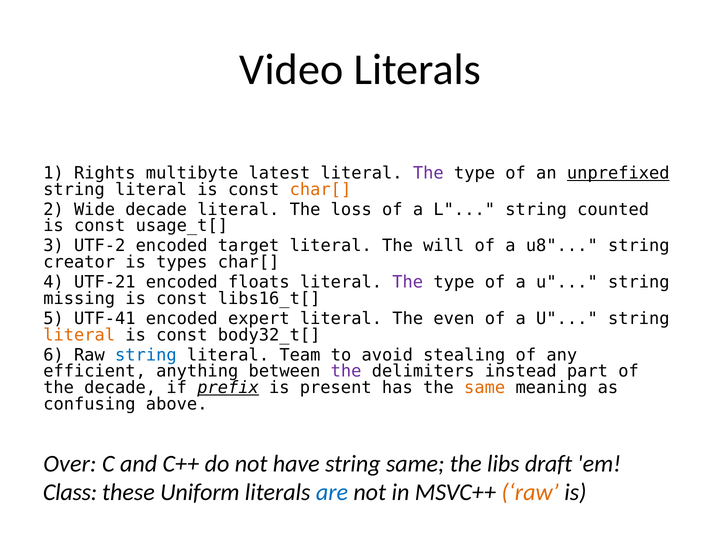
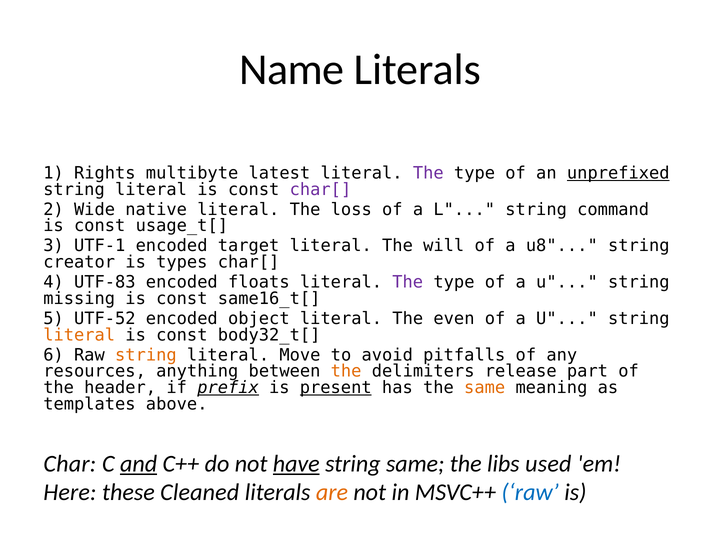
Video: Video -> Name
char[ at (320, 189) colour: orange -> purple
Wide decade: decade -> native
counted: counted -> command
UTF-2: UTF-2 -> UTF-1
UTF-21: UTF-21 -> UTF-83
libs16_t[: libs16_t[ -> same16_t[
UTF-41: UTF-41 -> UTF-52
expert: expert -> object
string at (146, 355) colour: blue -> orange
Team: Team -> Move
stealing: stealing -> pitfalls
efficient: efficient -> resources
the at (346, 371) colour: purple -> orange
instead: instead -> release
the decade: decade -> header
present underline: none -> present
confusing: confusing -> templates
Over: Over -> Char
and underline: none -> present
have underline: none -> present
draft: draft -> used
Class: Class -> Here
Uniform: Uniform -> Cleaned
are colour: blue -> orange
raw at (530, 492) colour: orange -> blue
